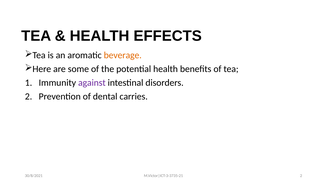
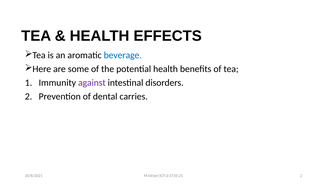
beverage colour: orange -> blue
